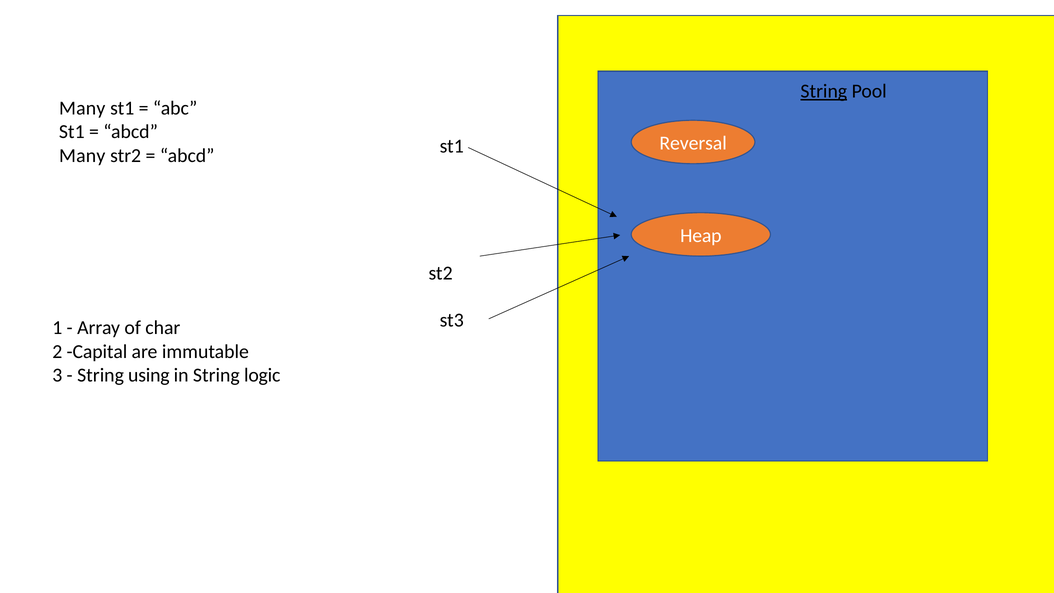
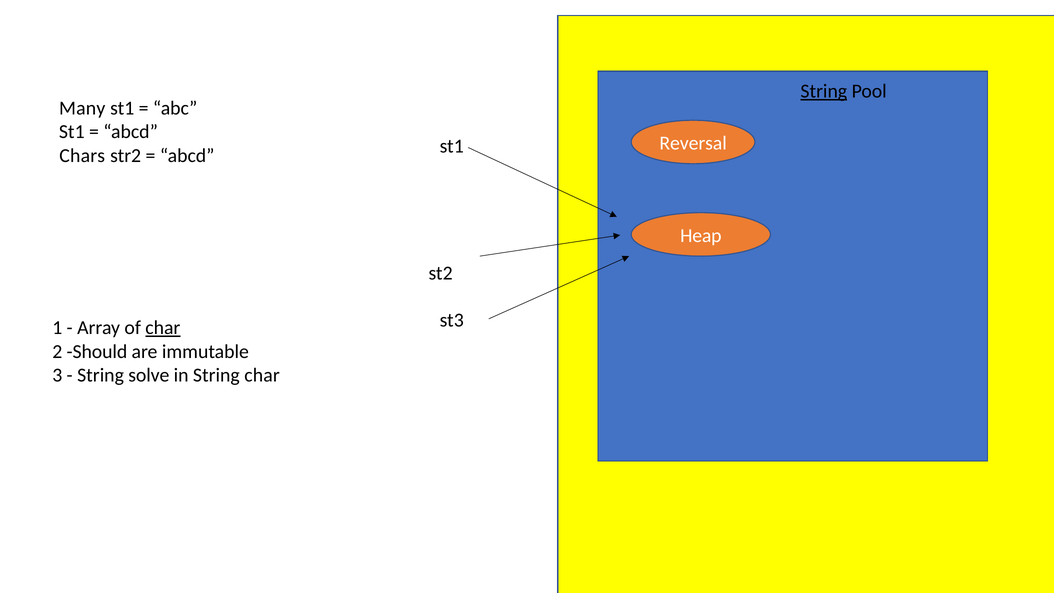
Many at (82, 156): Many -> Chars
char at (163, 328) underline: none -> present
Capital: Capital -> Should
using: using -> solve
String logic: logic -> char
